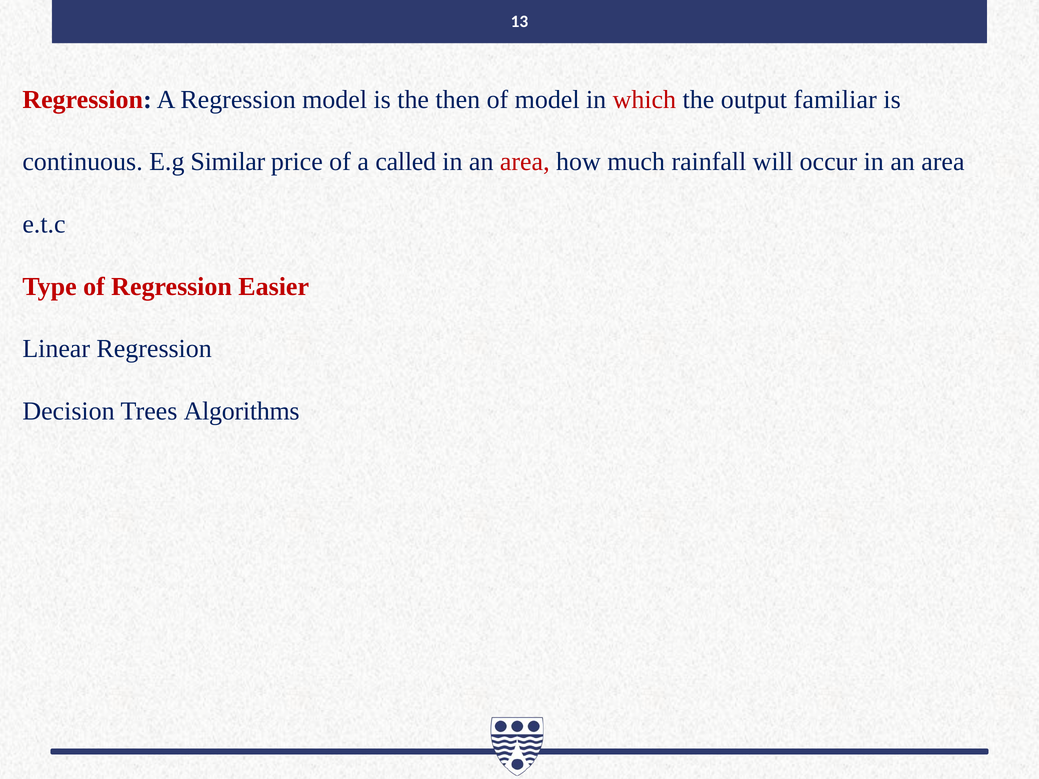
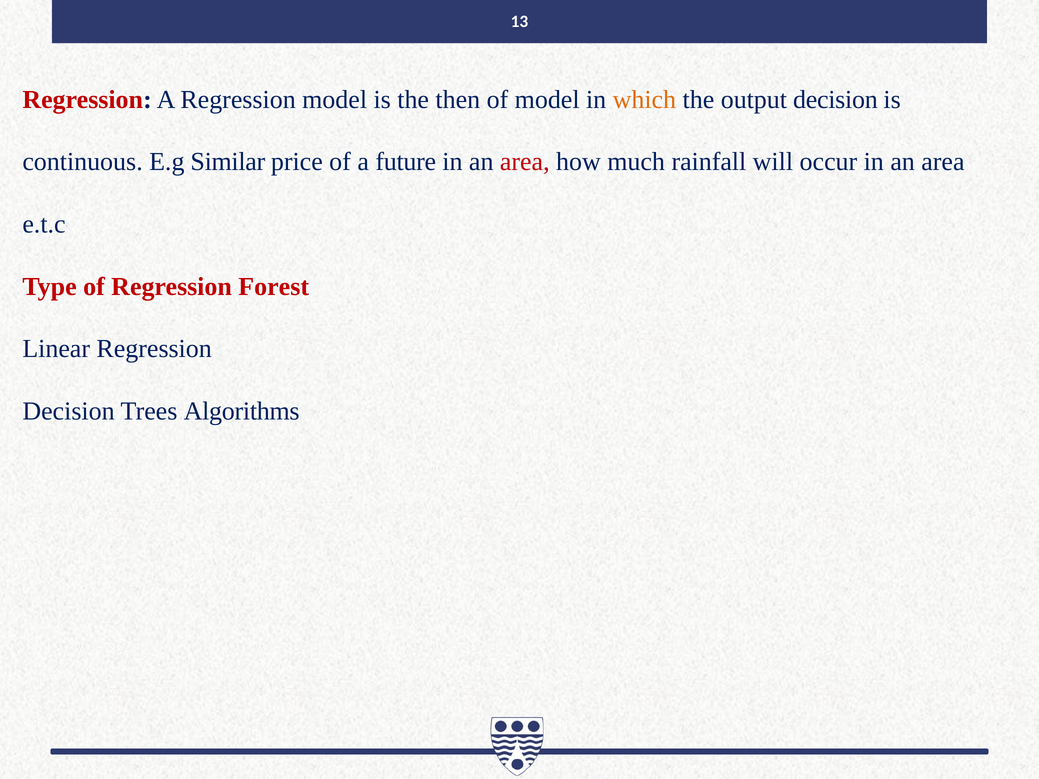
which colour: red -> orange
output familiar: familiar -> decision
called: called -> future
Easier: Easier -> Forest
